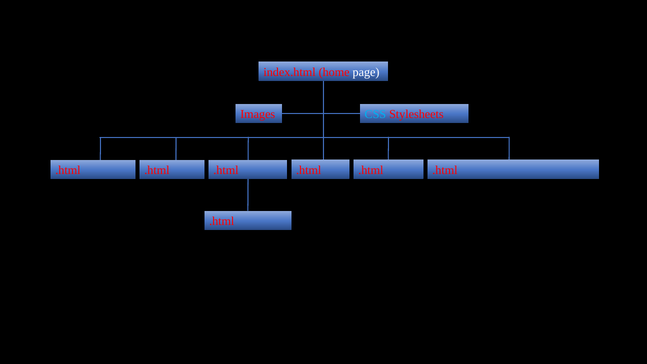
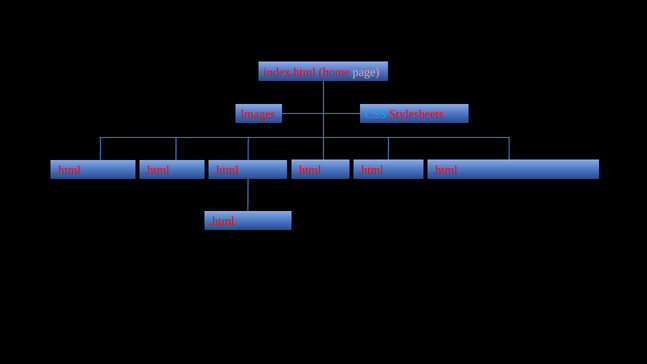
page colour: white -> pink
